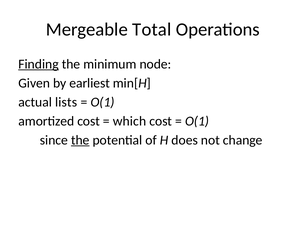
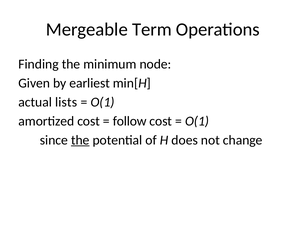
Total: Total -> Term
Finding underline: present -> none
which: which -> follow
